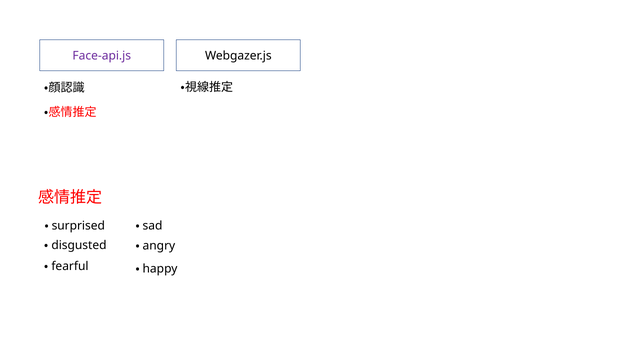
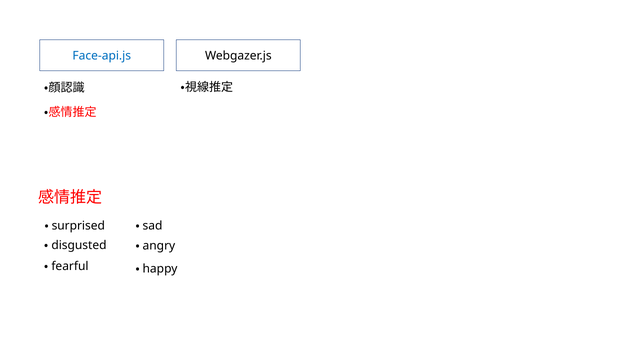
Face-api.js colour: purple -> blue
